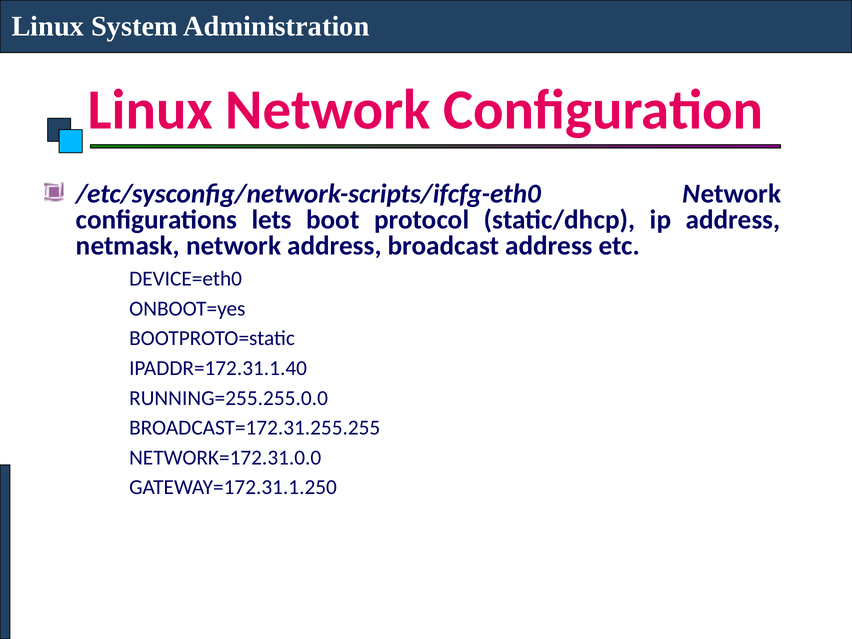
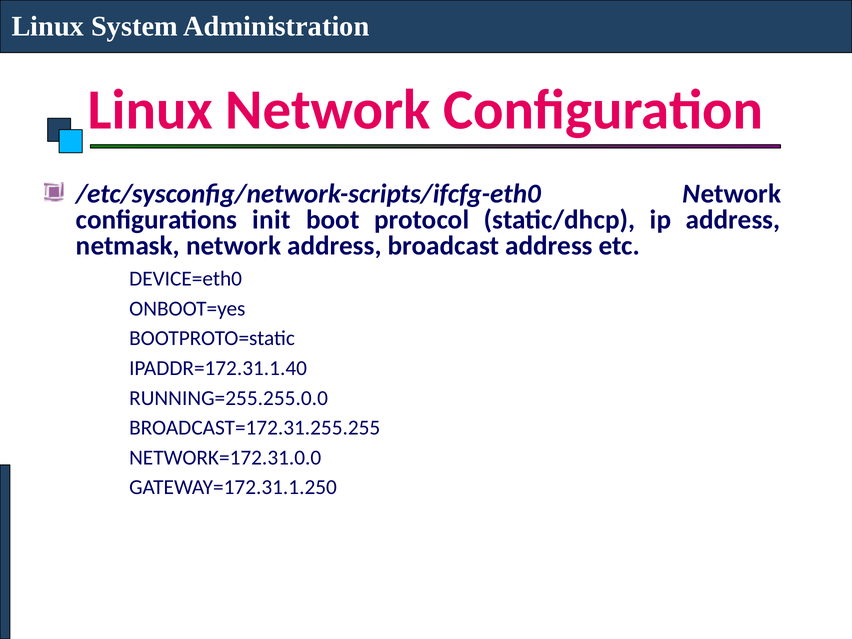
lets: lets -> init
